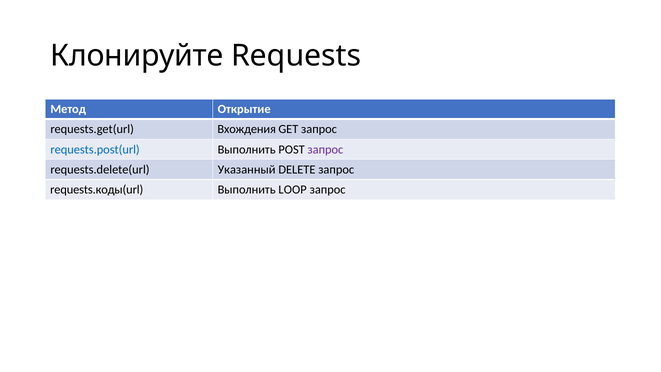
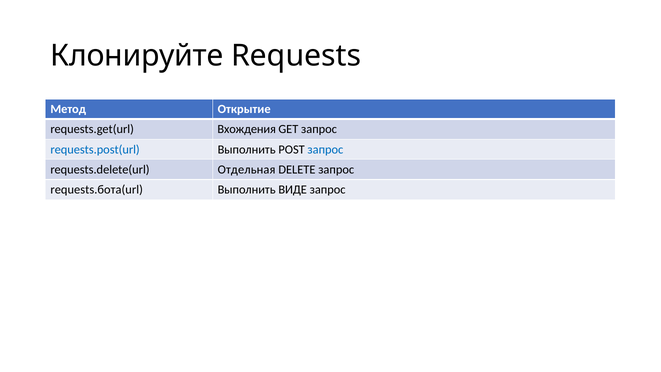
запрос at (325, 149) colour: purple -> blue
Указанный: Указанный -> Отдельная
requests.коды(url: requests.коды(url -> requests.бота(url
LOOP: LOOP -> ВИДЕ
